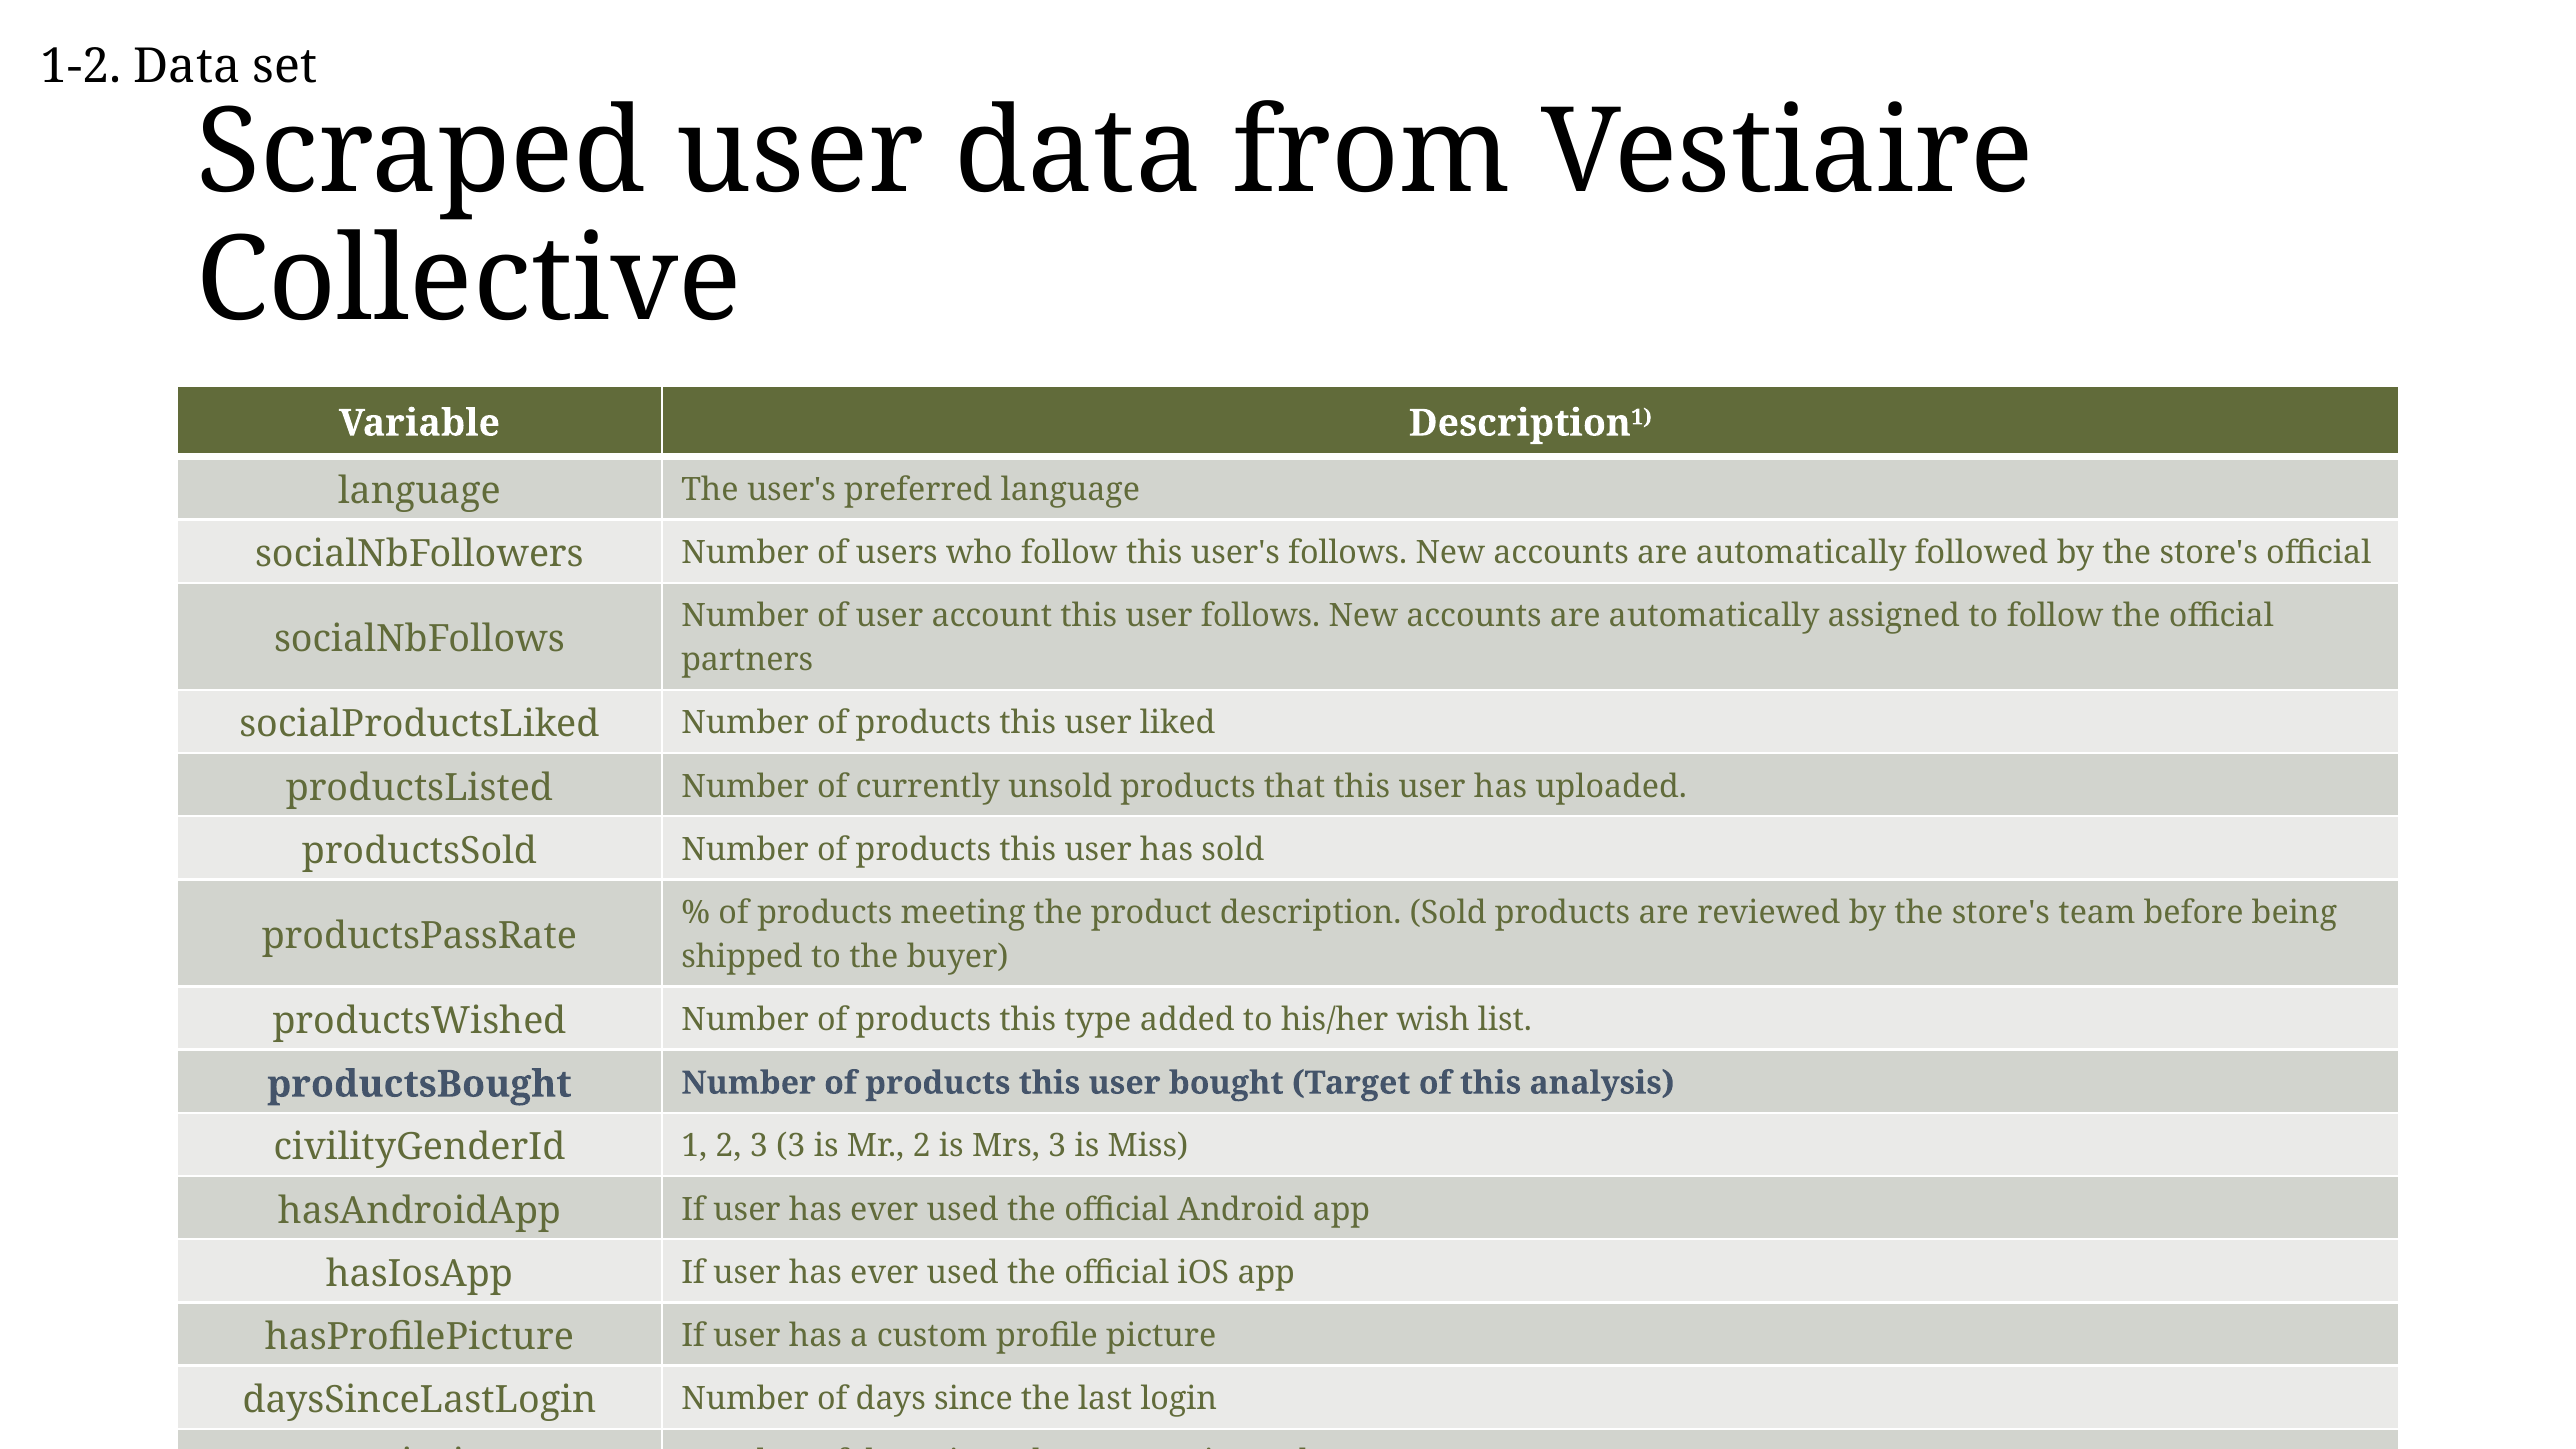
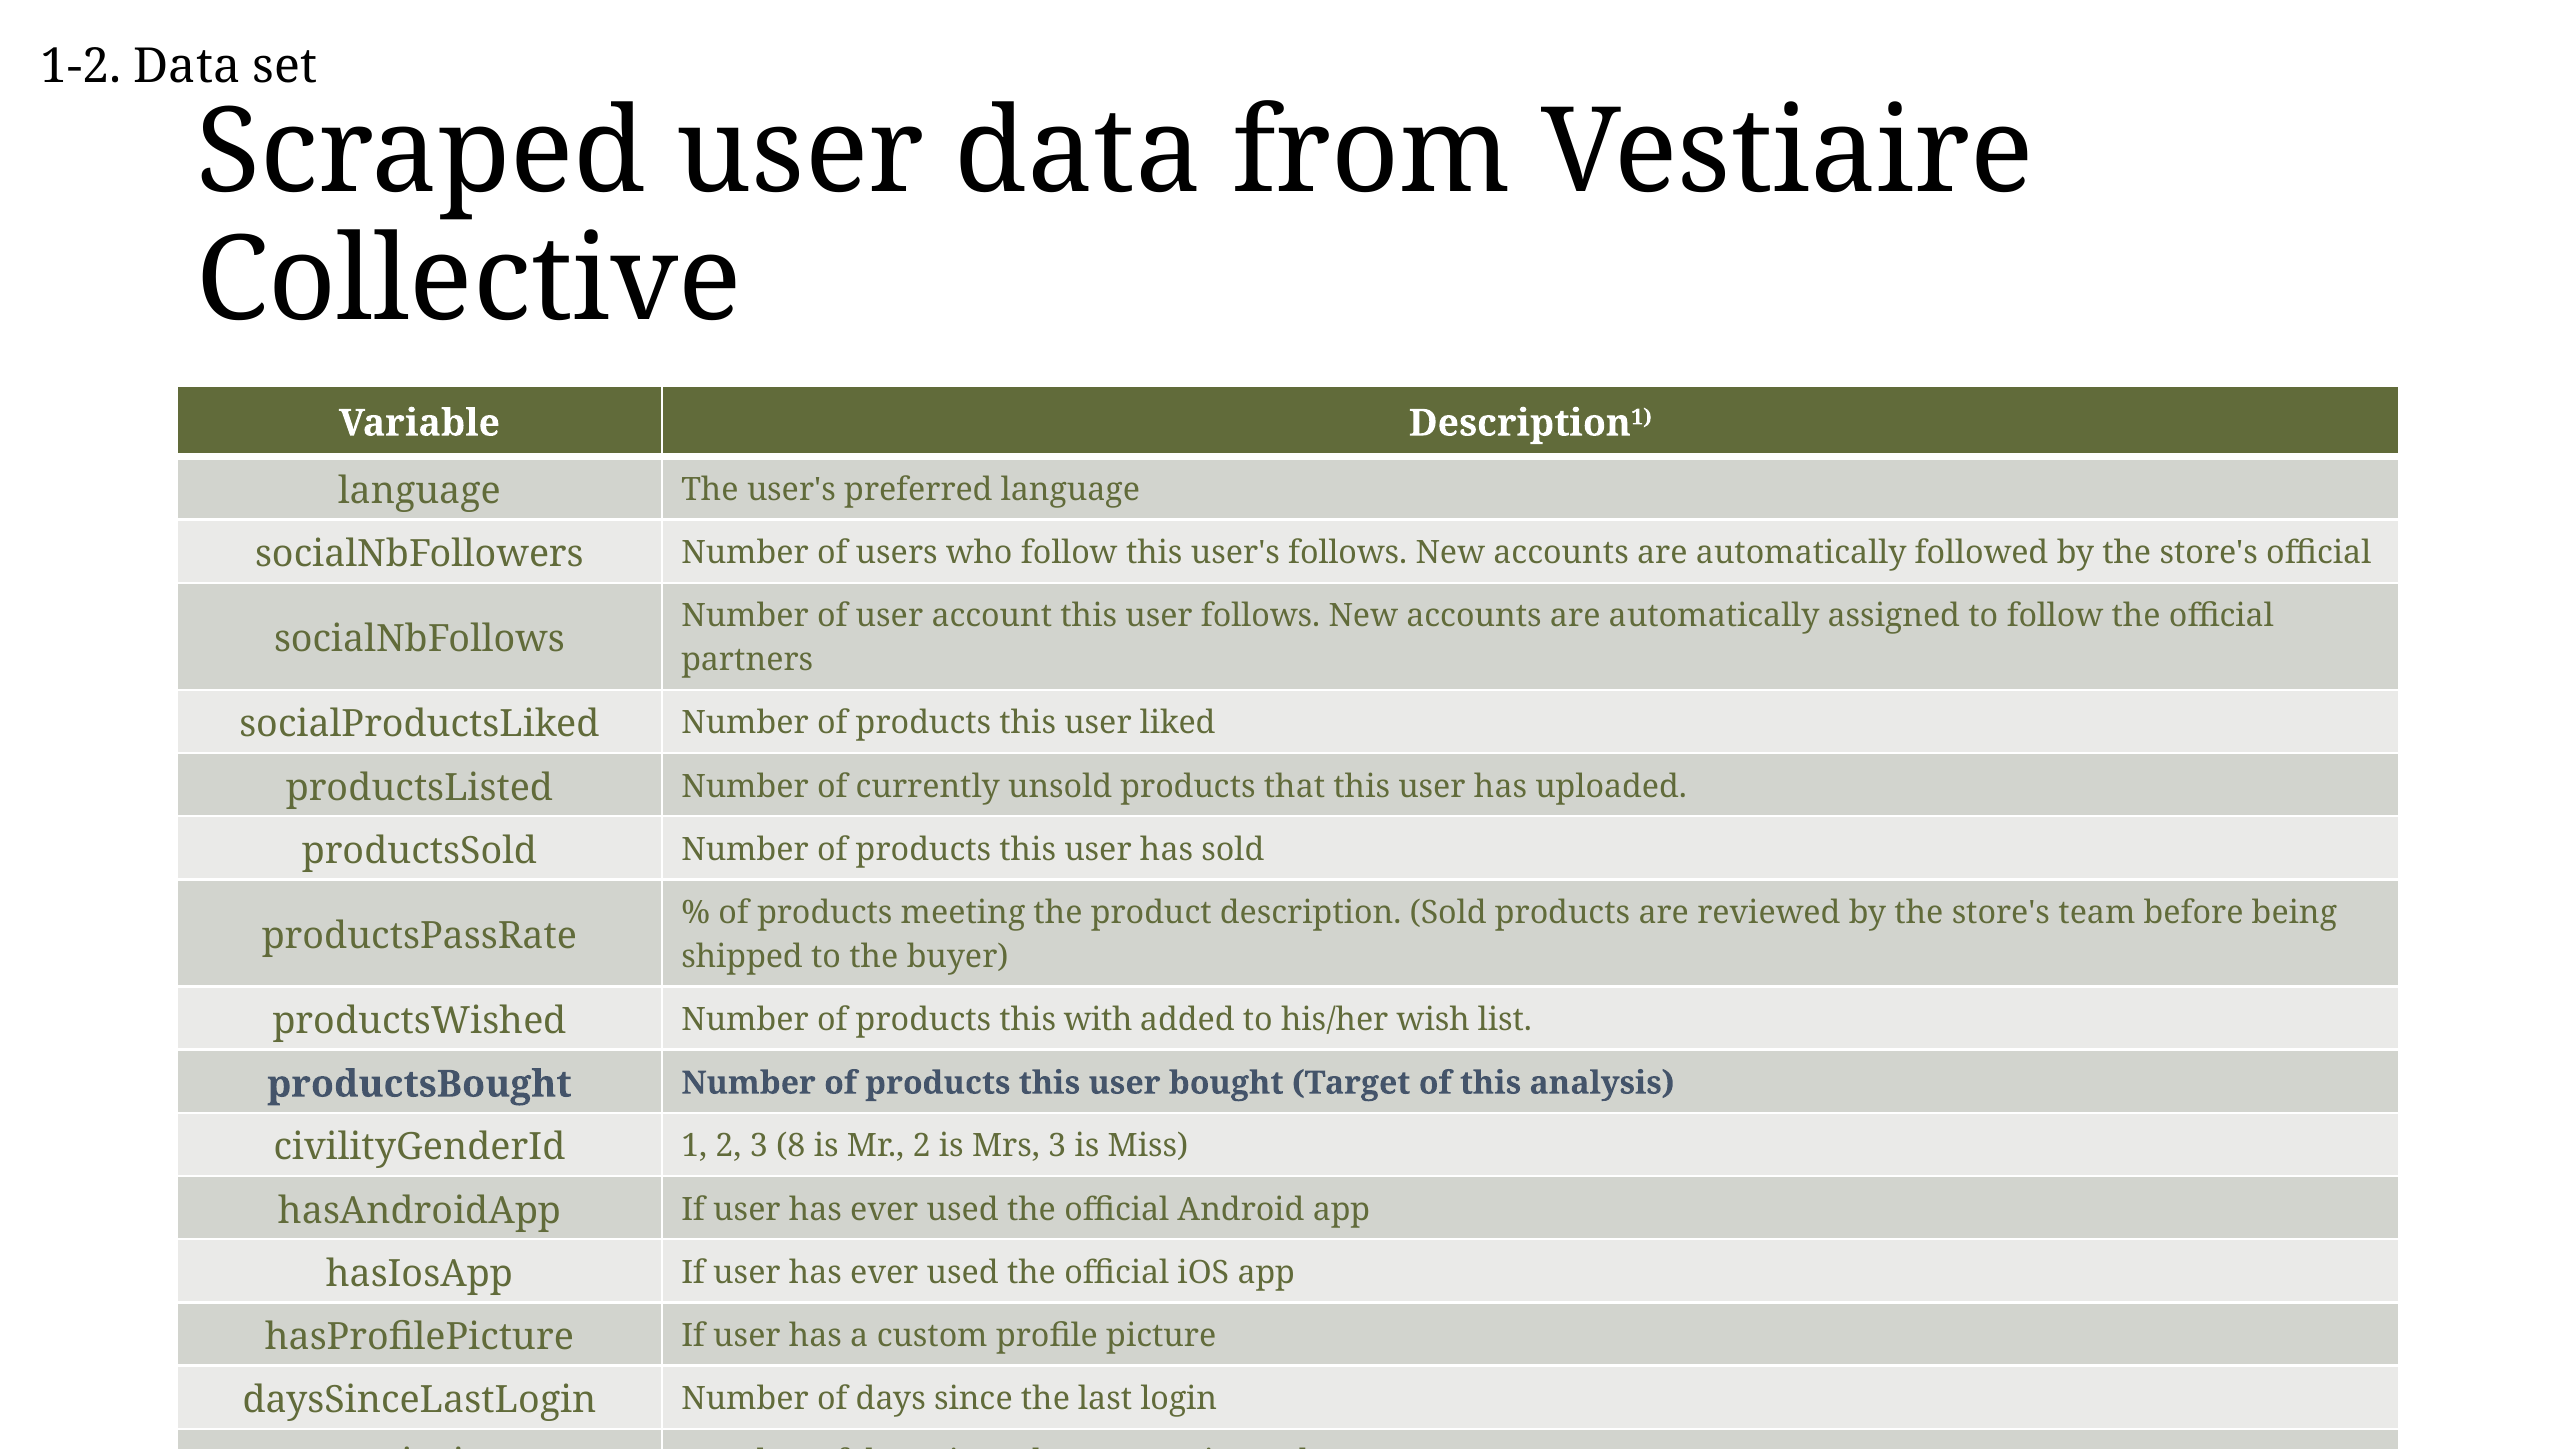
type: type -> with
3 3: 3 -> 8
